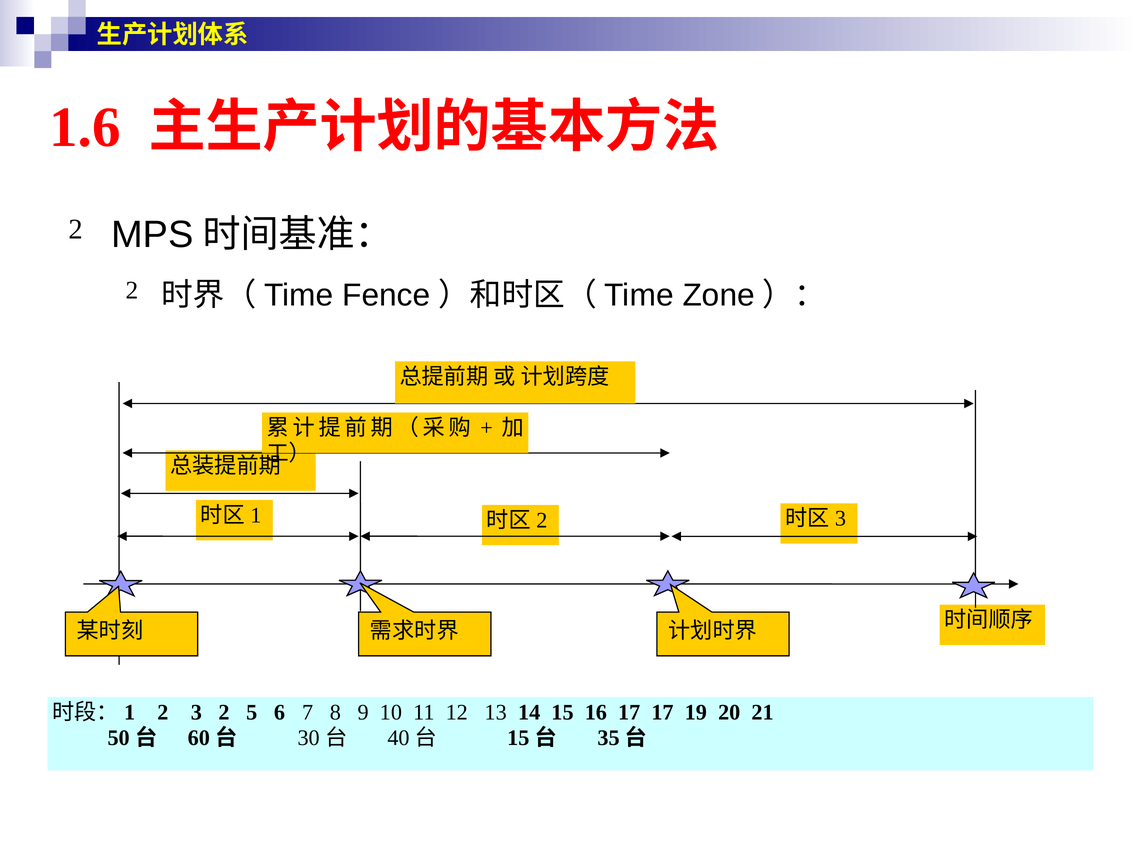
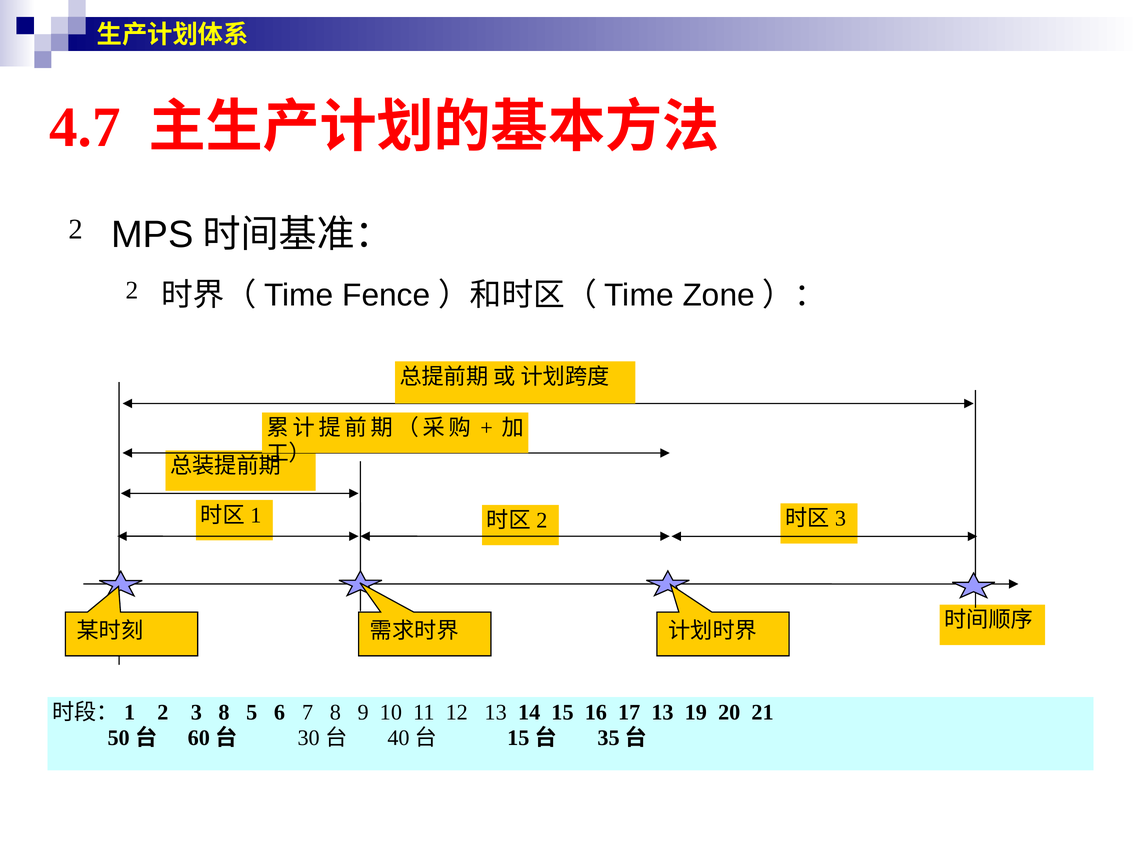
1.6: 1.6 -> 4.7
3 2: 2 -> 8
17 17: 17 -> 13
